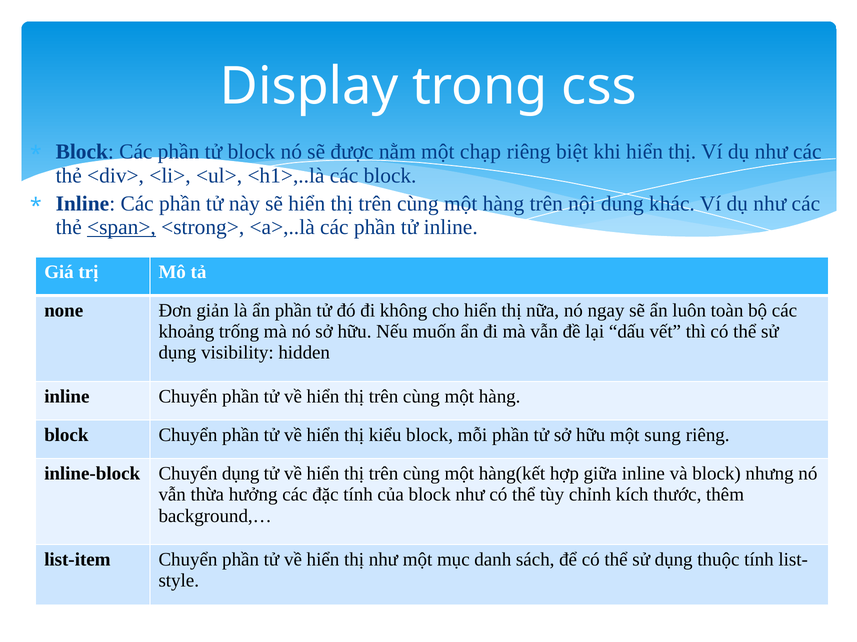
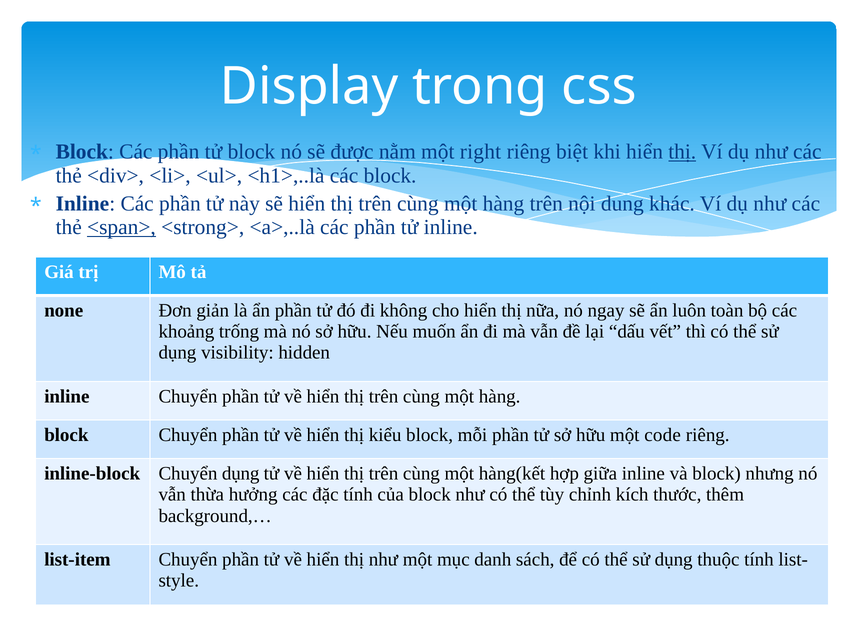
chạp: chạp -> right
thị at (682, 152) underline: none -> present
sung: sung -> code
